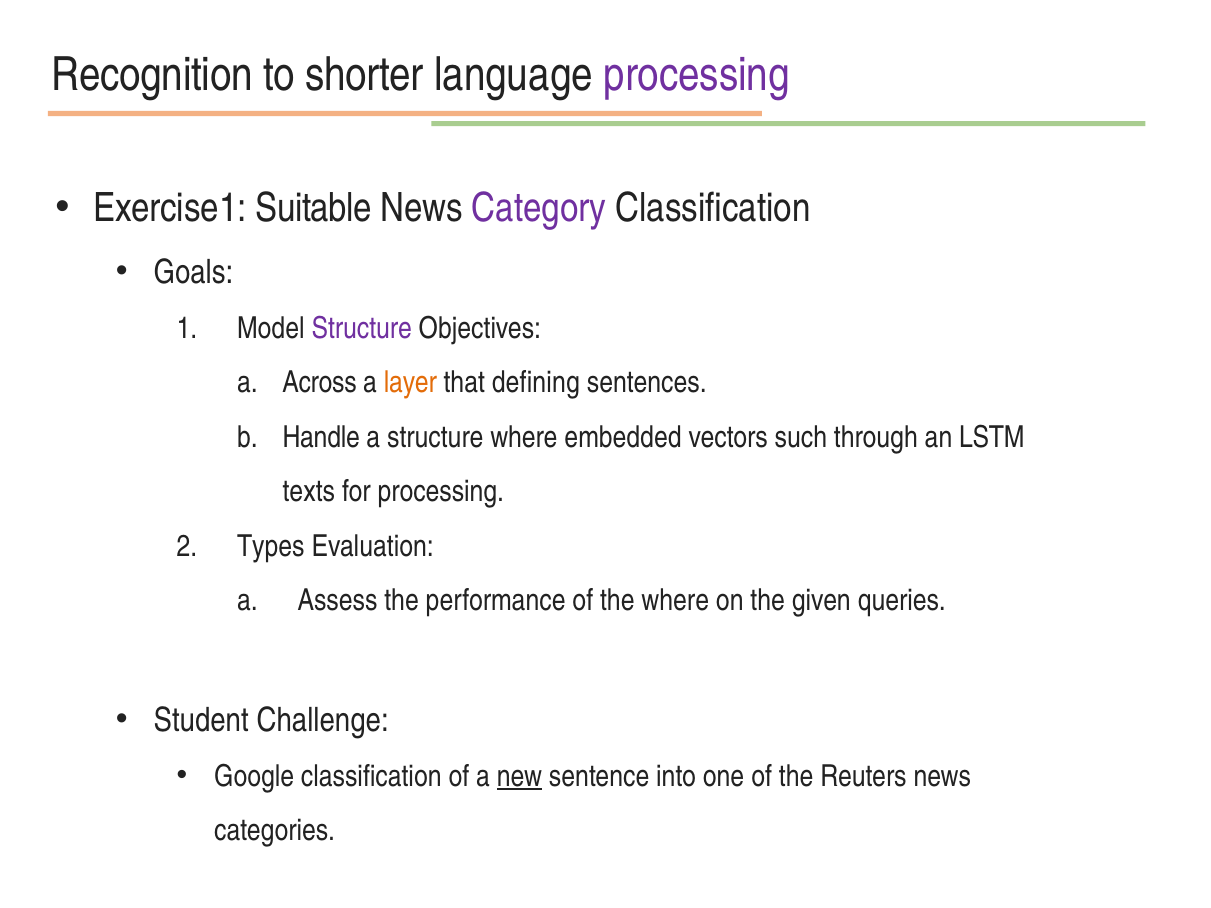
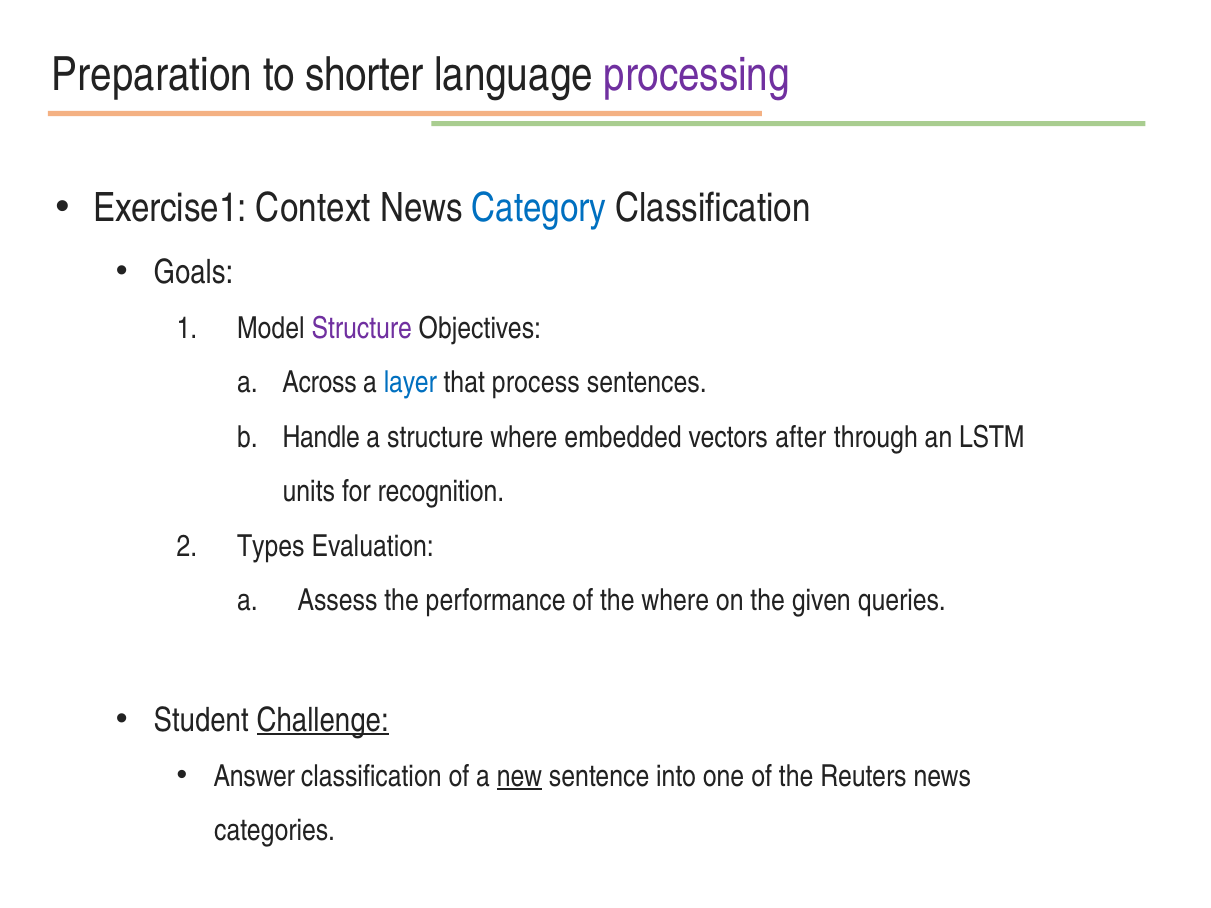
Recognition: Recognition -> Preparation
Suitable: Suitable -> Context
Category colour: purple -> blue
layer colour: orange -> blue
defining: defining -> process
such: such -> after
texts: texts -> units
for processing: processing -> recognition
Challenge underline: none -> present
Google: Google -> Answer
